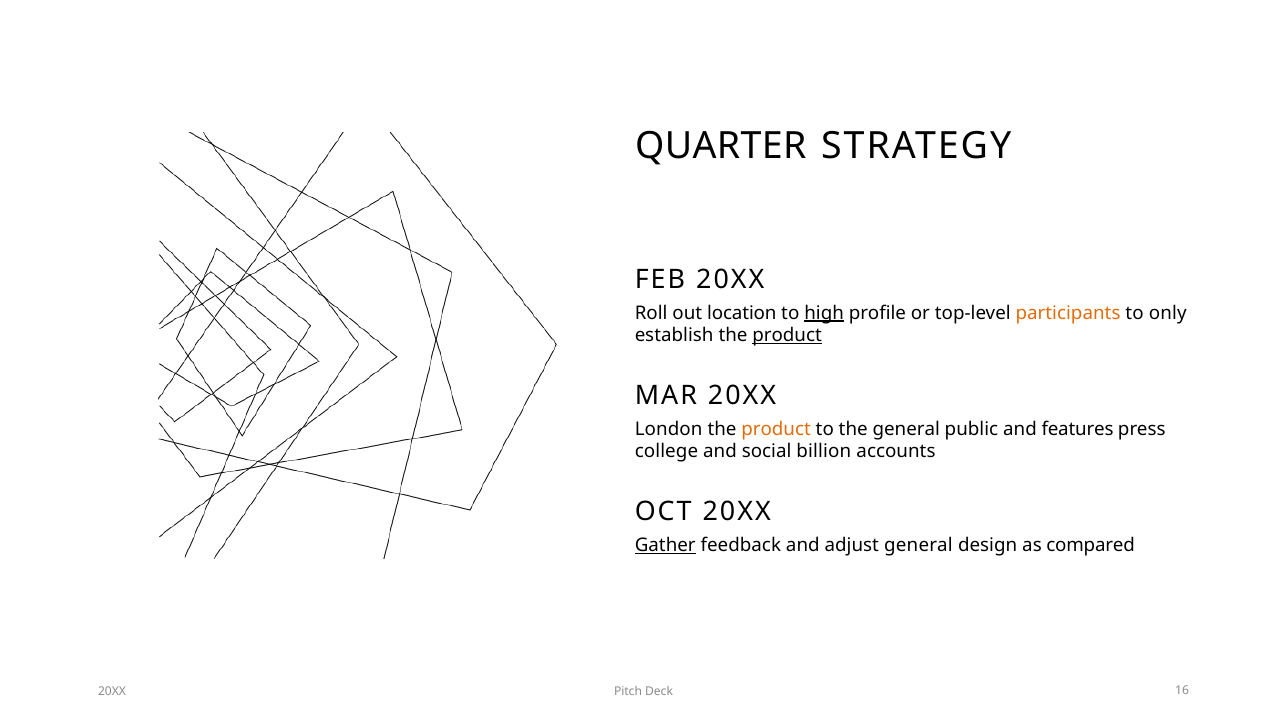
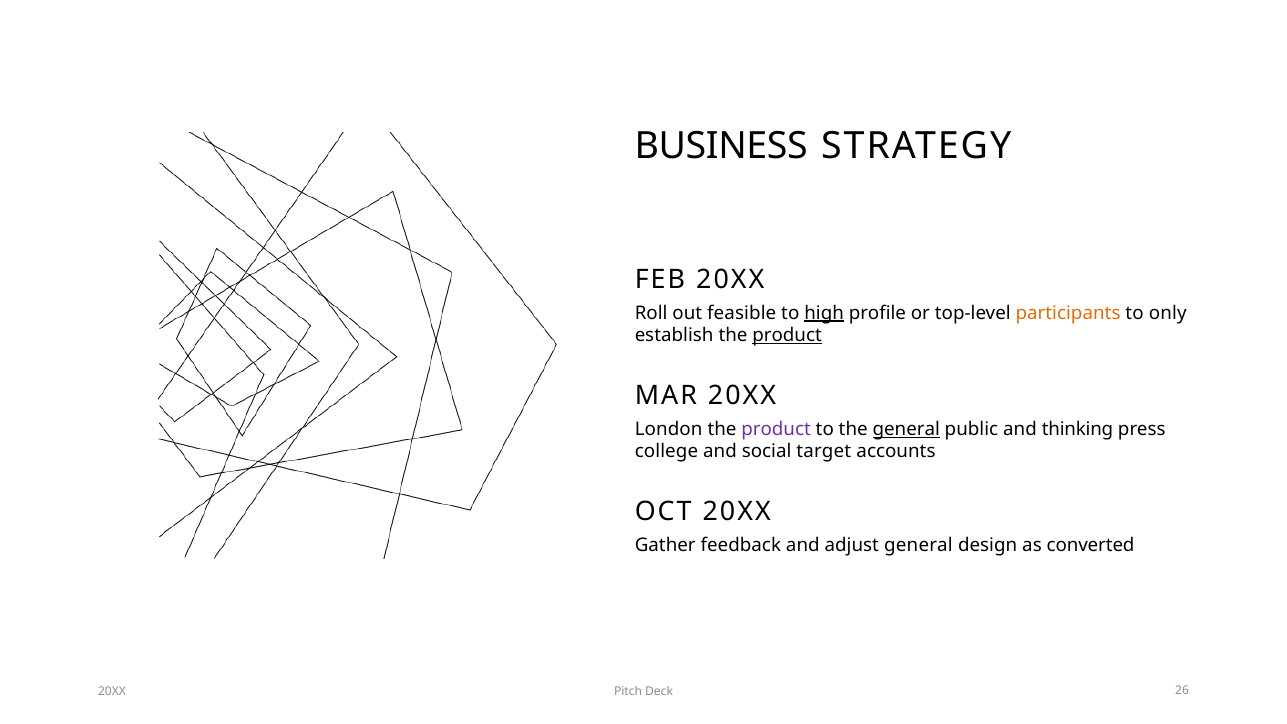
QUARTER: QUARTER -> BUSINESS
location: location -> feasible
product at (776, 429) colour: orange -> purple
general at (906, 429) underline: none -> present
features: features -> thinking
billion: billion -> target
Gather underline: present -> none
compared: compared -> converted
16: 16 -> 26
